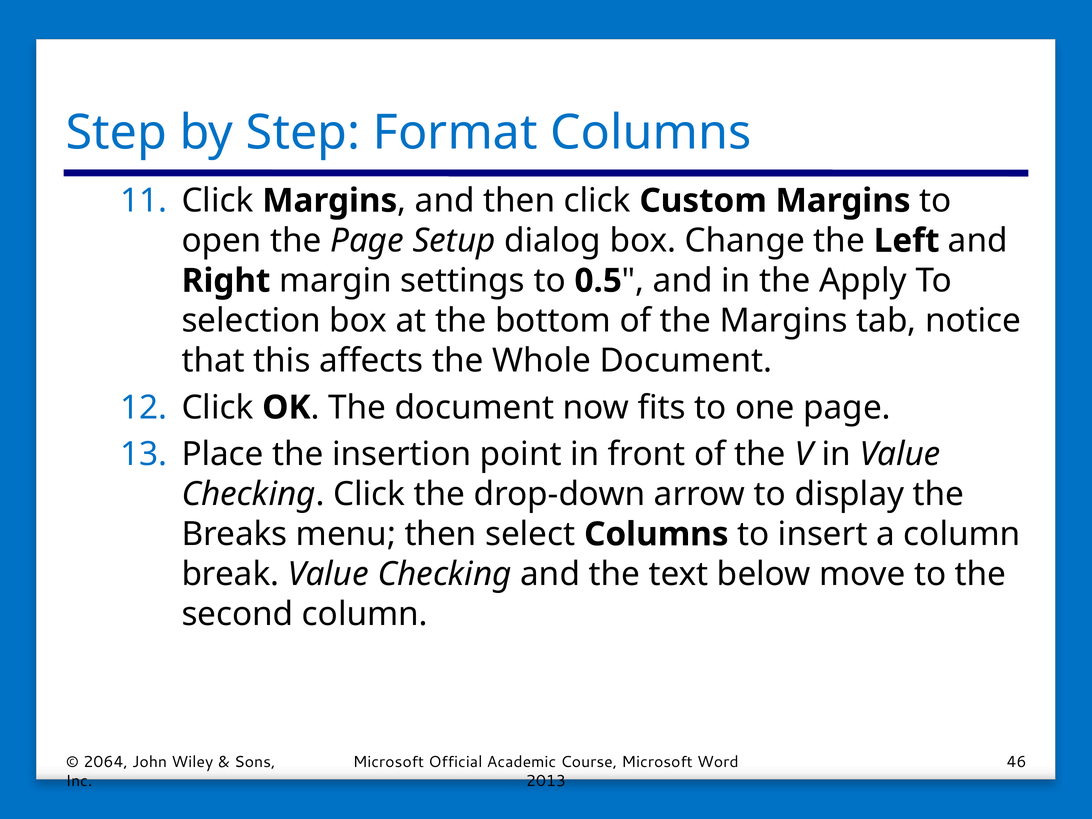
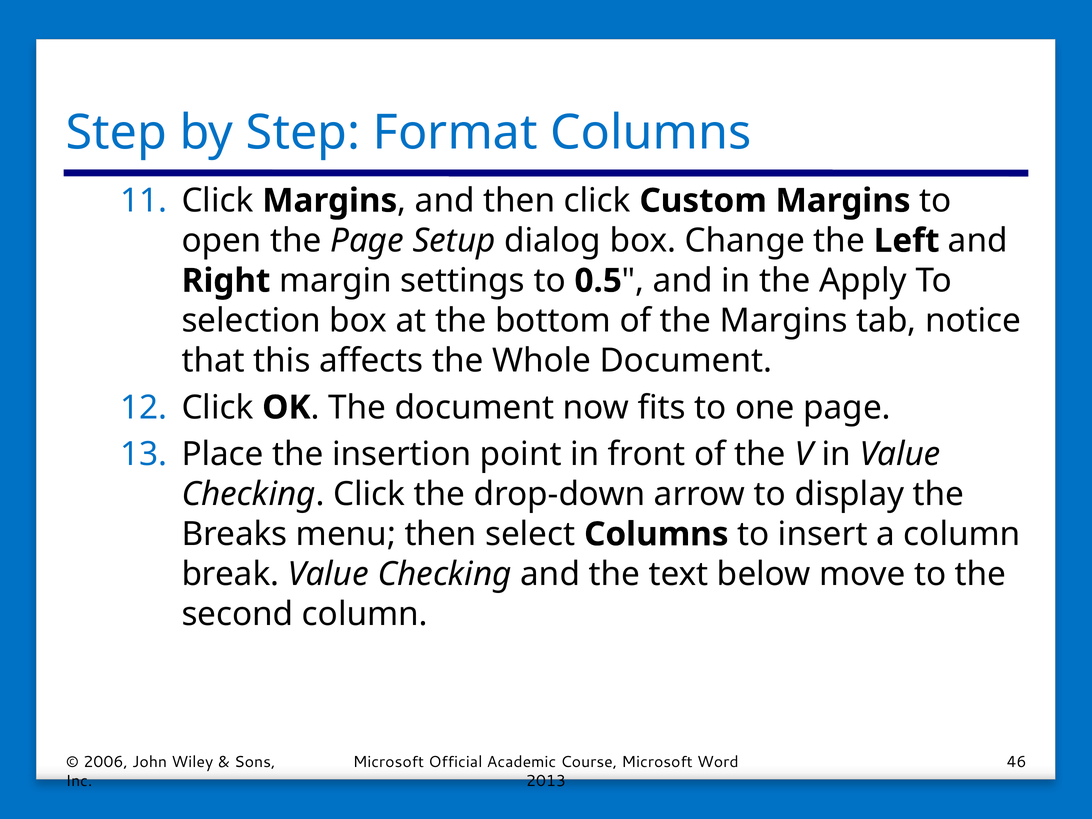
2064: 2064 -> 2006
